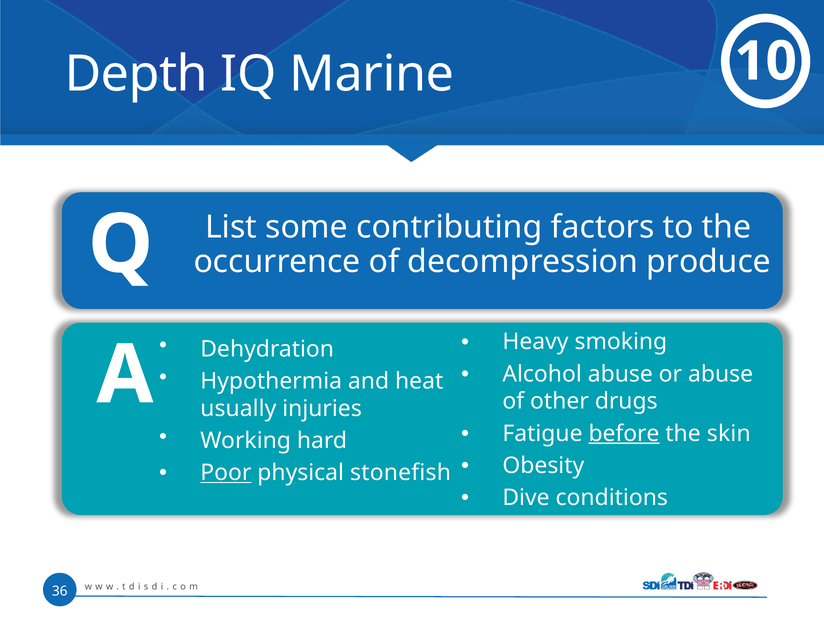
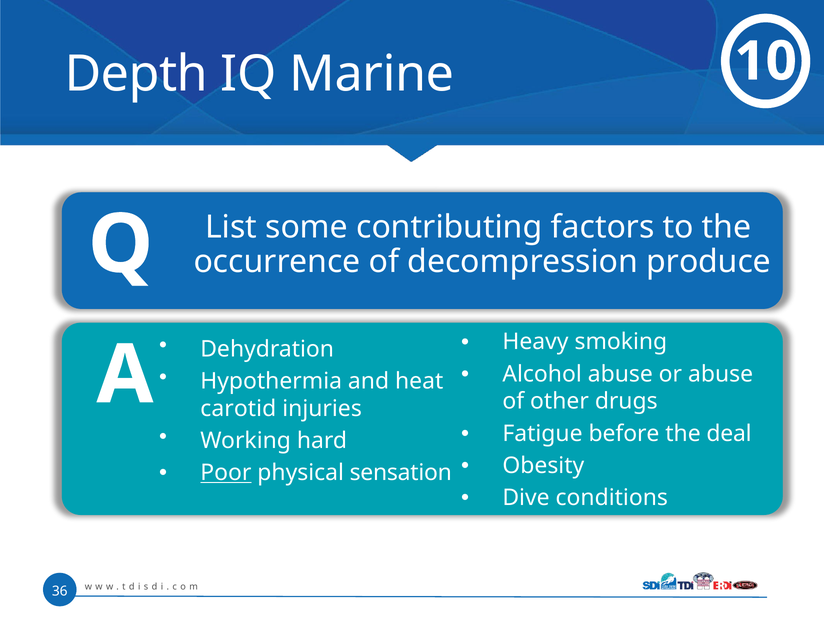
usually: usually -> carotid
before underline: present -> none
skin: skin -> deal
stonefish: stonefish -> sensation
